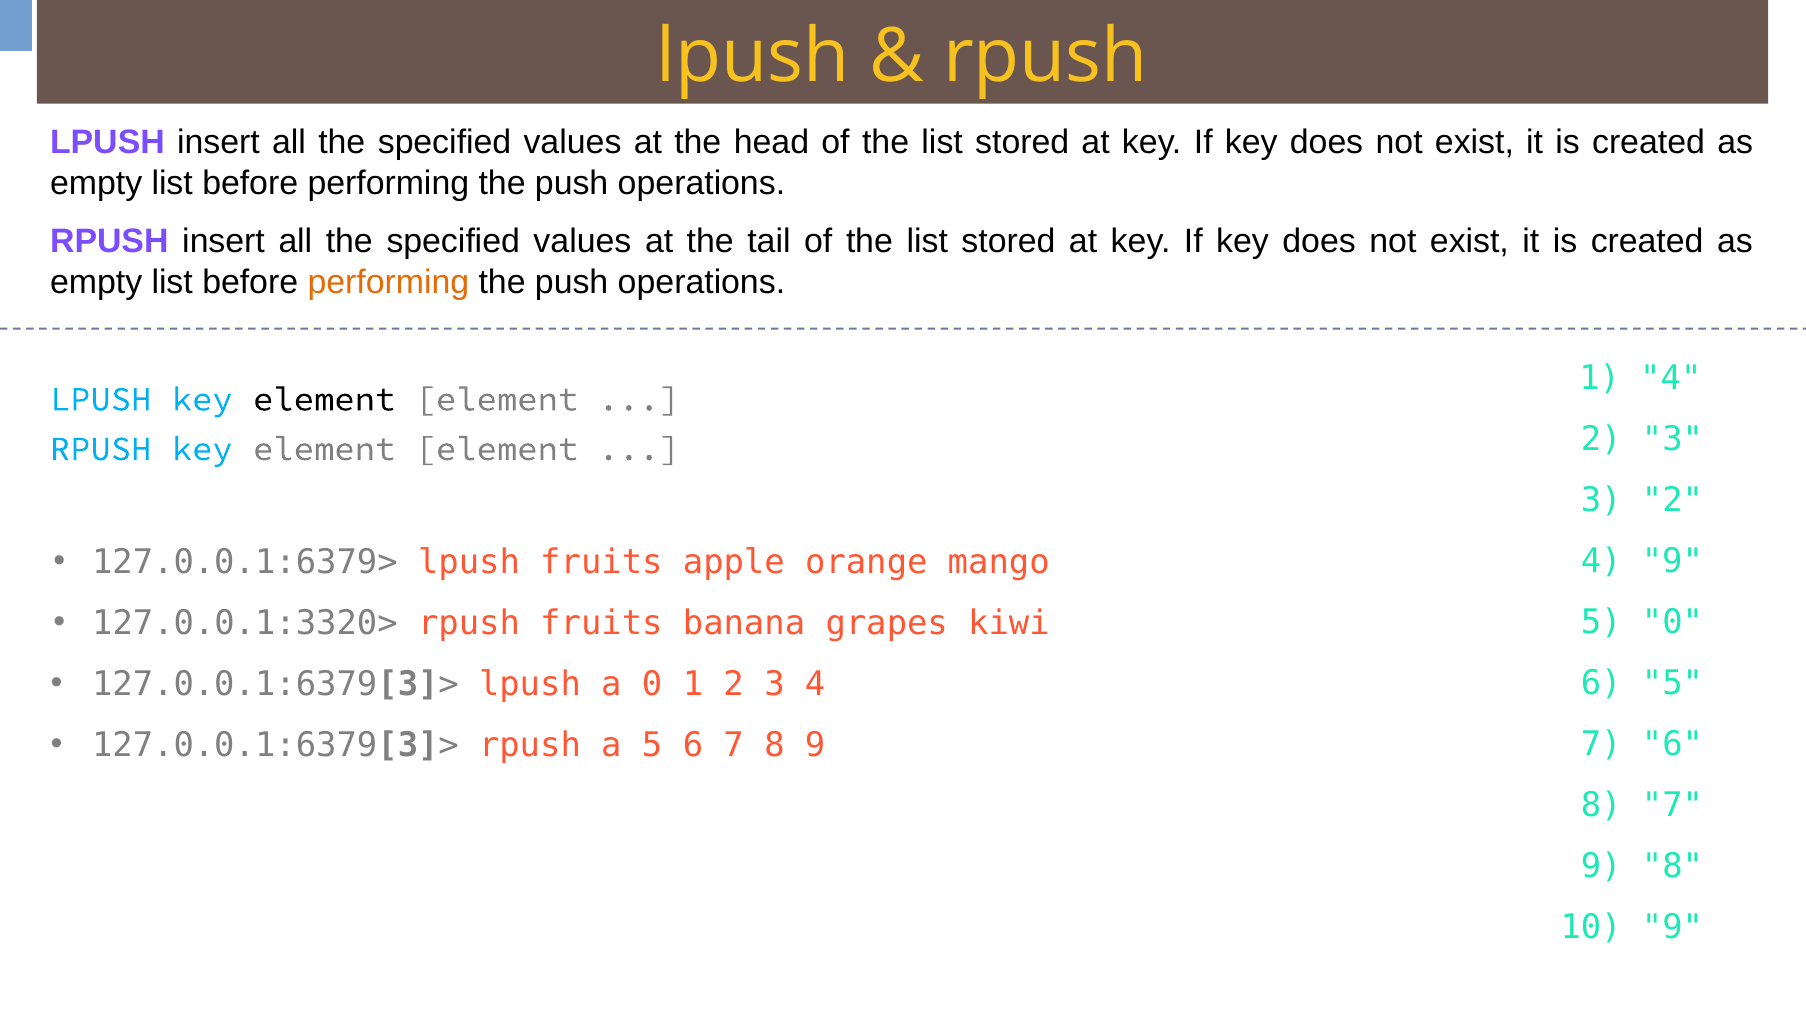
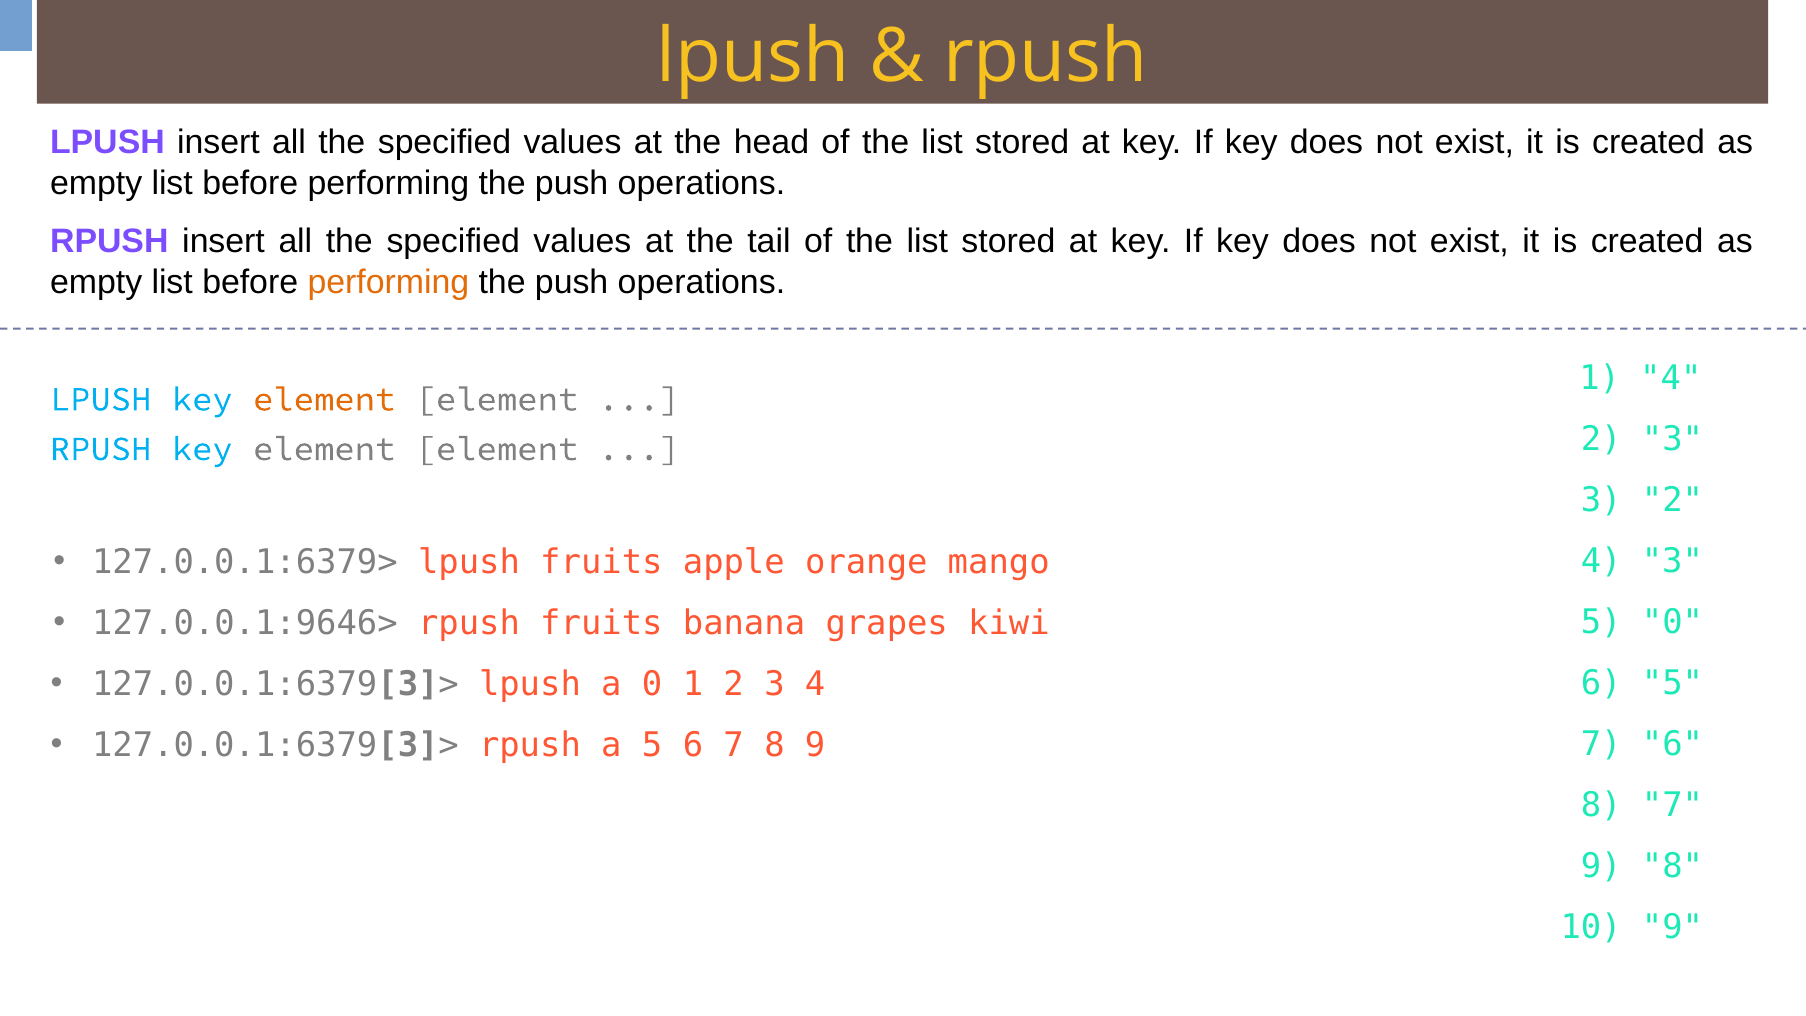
element at (324, 399) colour: black -> orange
4 9: 9 -> 3
127.0.0.1:3320>: 127.0.0.1:3320> -> 127.0.0.1:9646>
